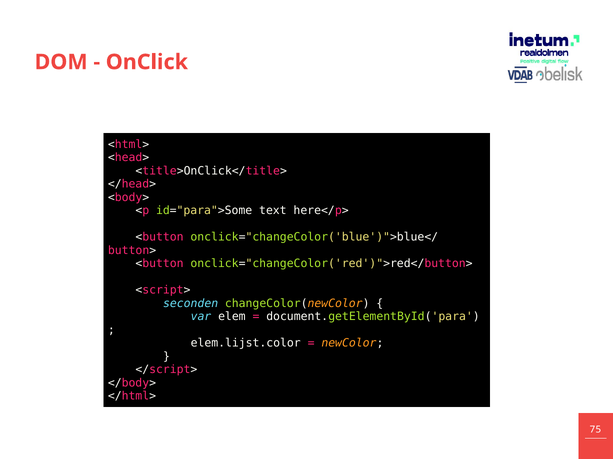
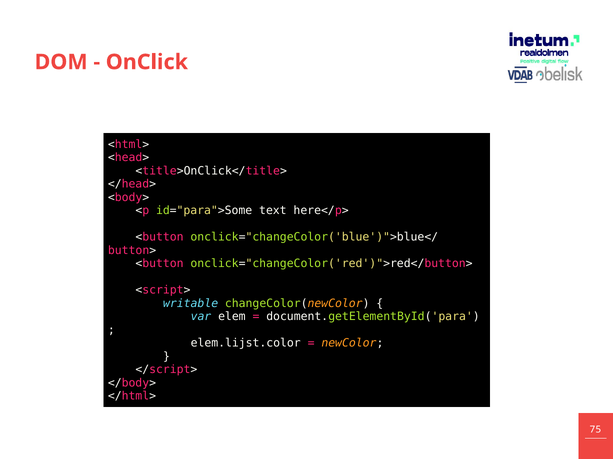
seconden: seconden -> writable
